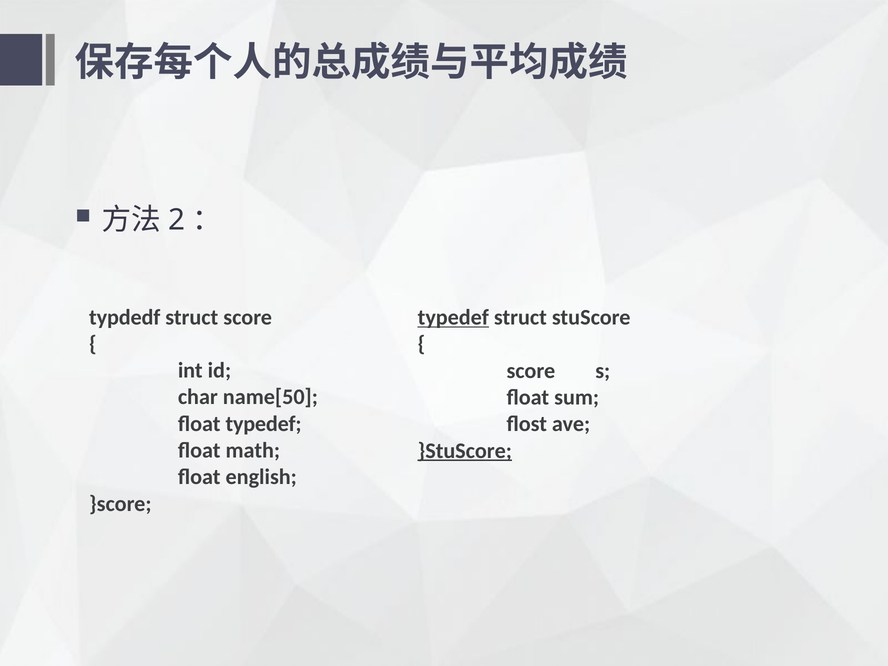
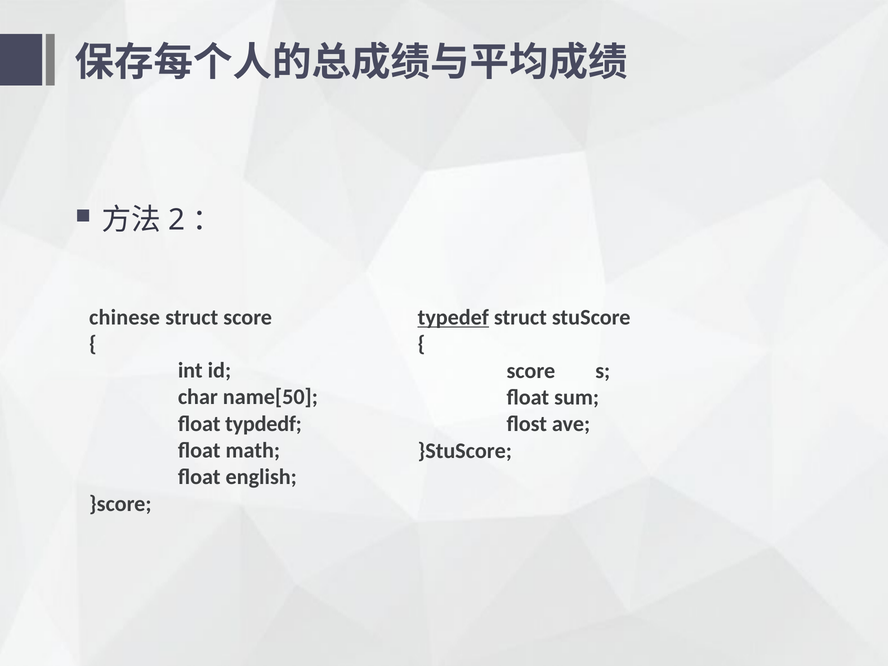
typdedf: typdedf -> chinese
float typedef: typedef -> typdedf
}StuScore underline: present -> none
